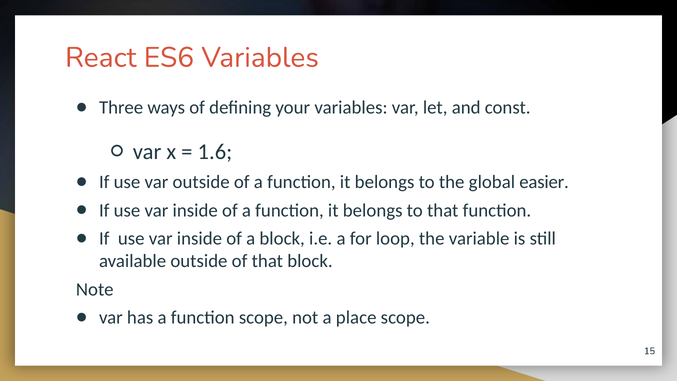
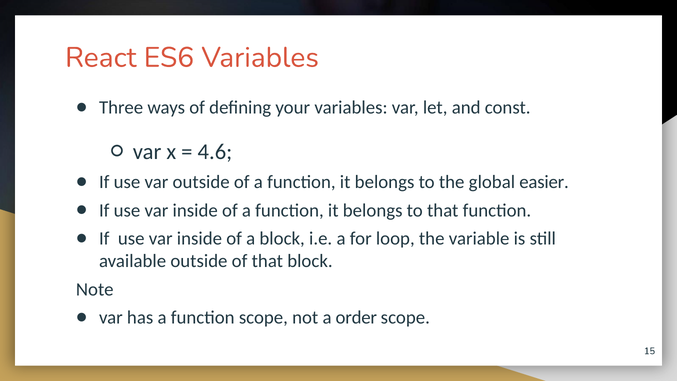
1.6: 1.6 -> 4.6
place: place -> order
